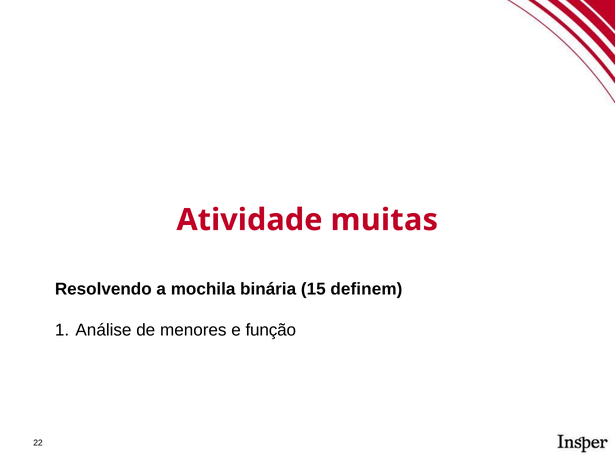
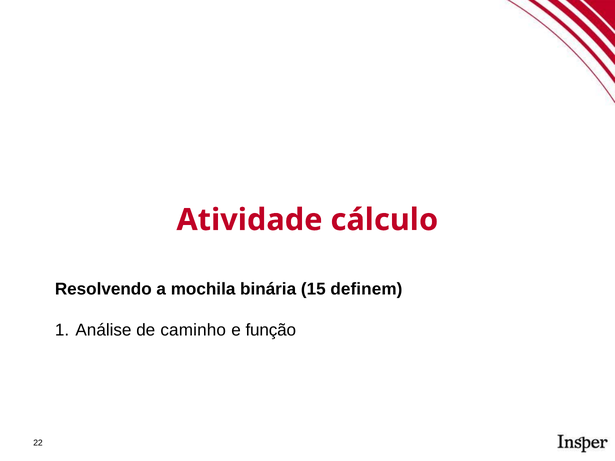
muitas: muitas -> cálculo
menores: menores -> caminho
